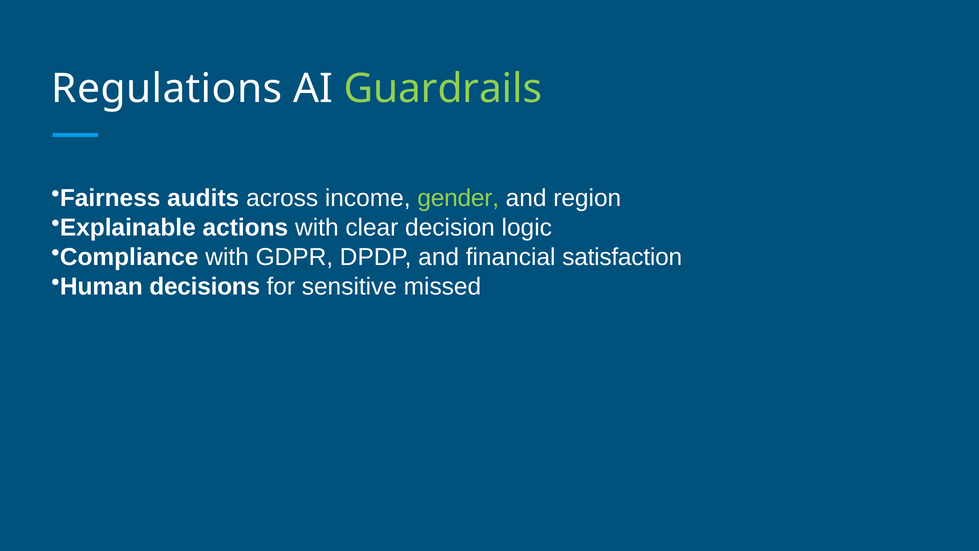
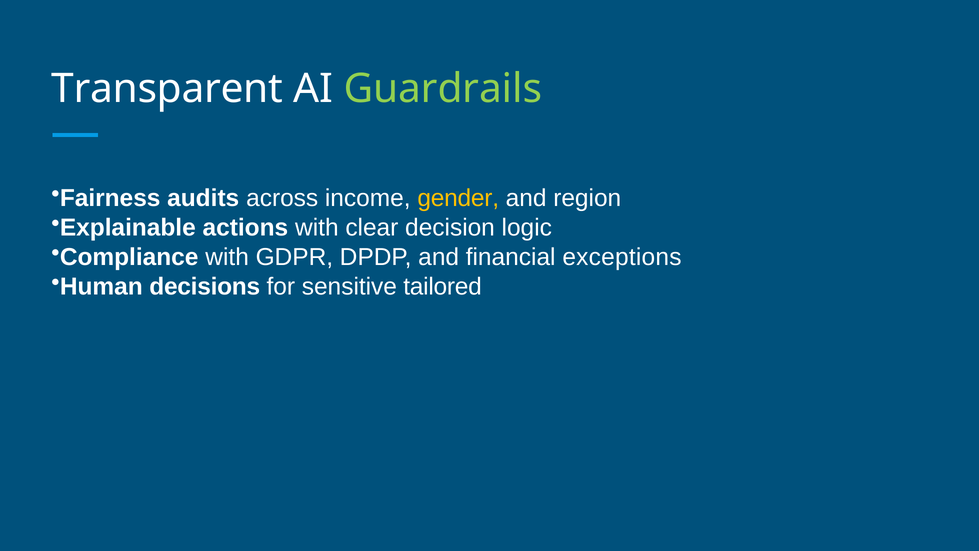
Regulations: Regulations -> Transparent
gender colour: light green -> yellow
satisfaction: satisfaction -> exceptions
missed: missed -> tailored
